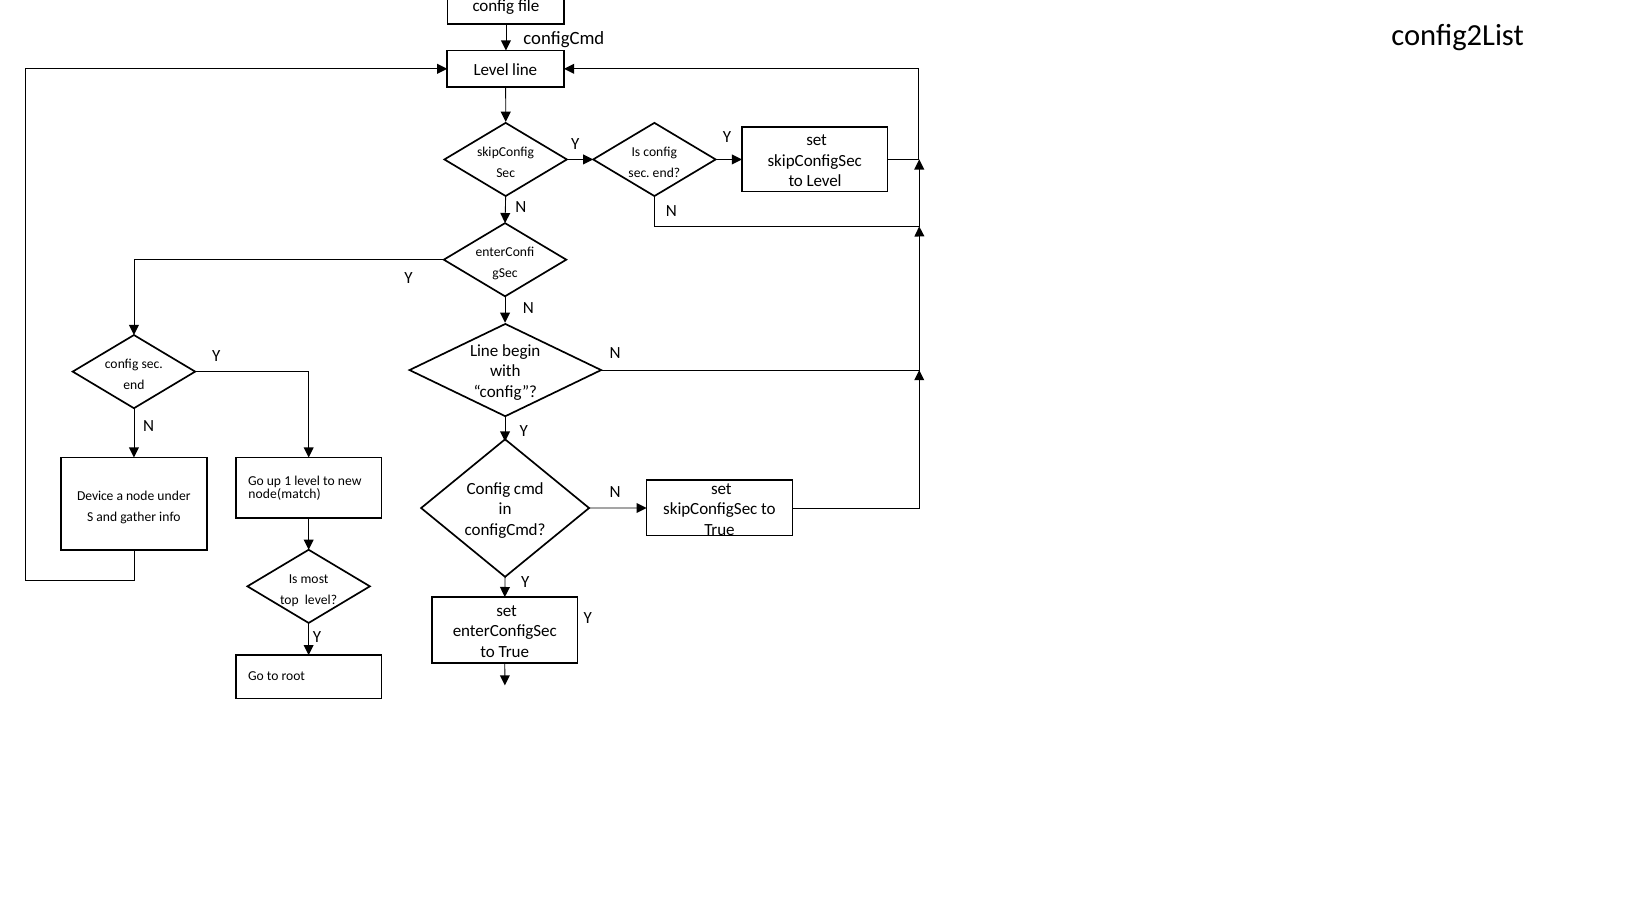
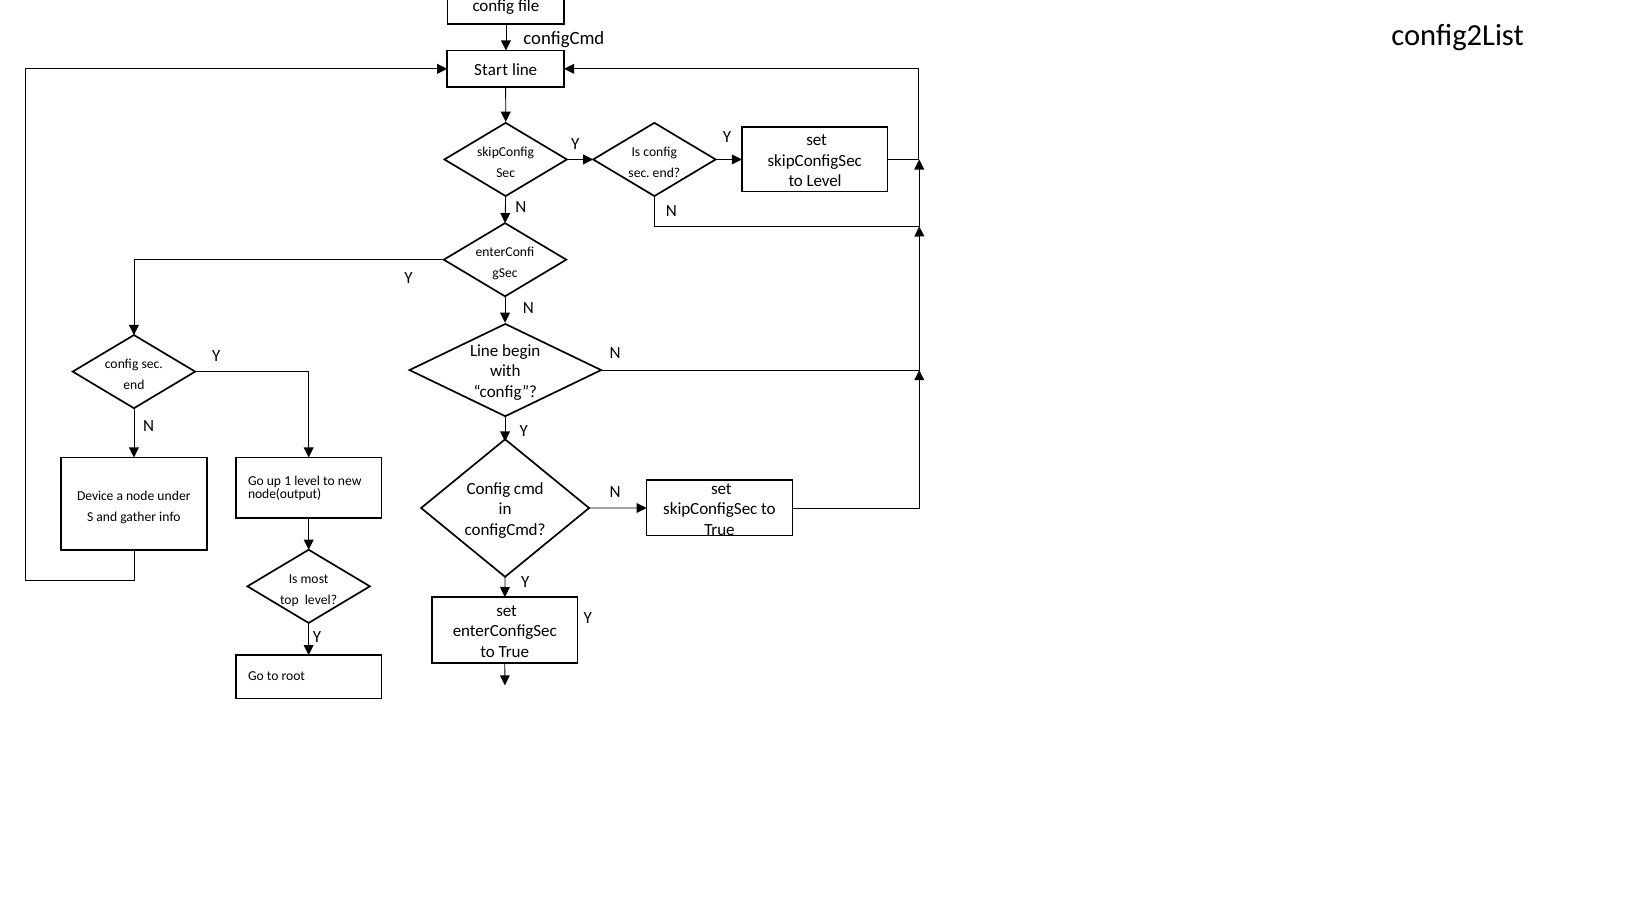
Level at (491, 70): Level -> Start
node(match: node(match -> node(output
